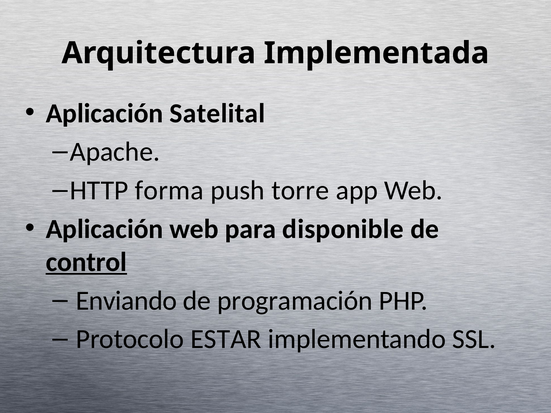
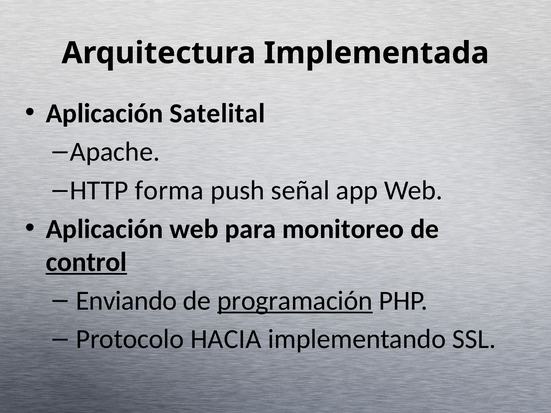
torre: torre -> señal
disponible: disponible -> monitoreo
programación underline: none -> present
ESTAR: ESTAR -> HACIA
